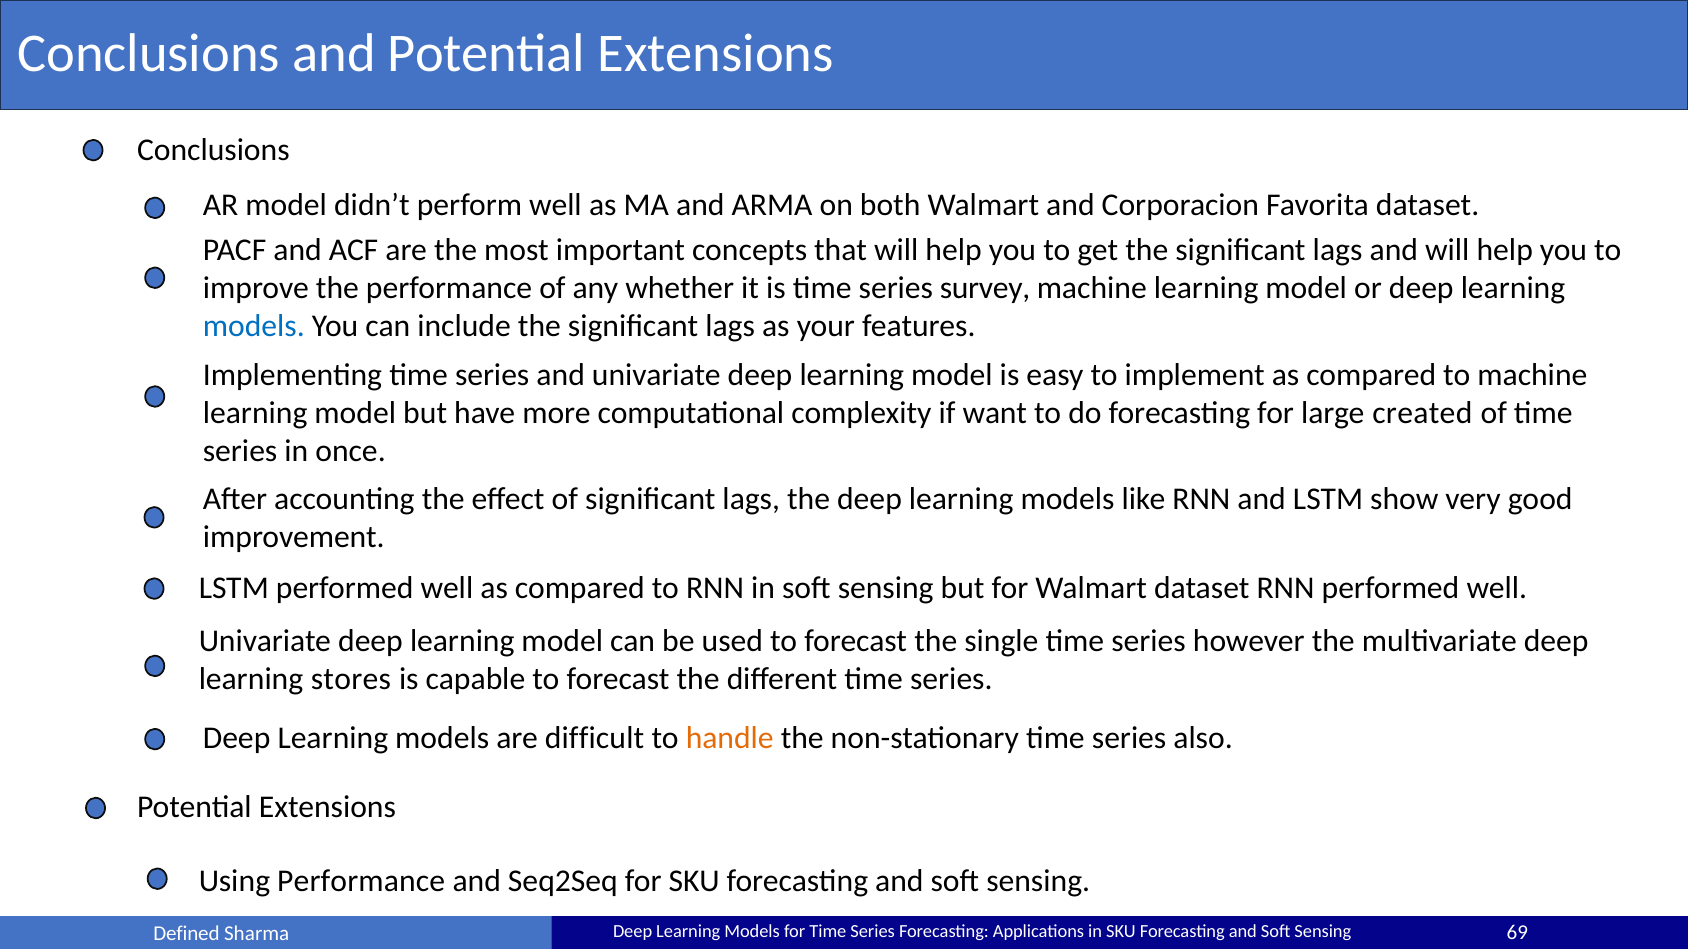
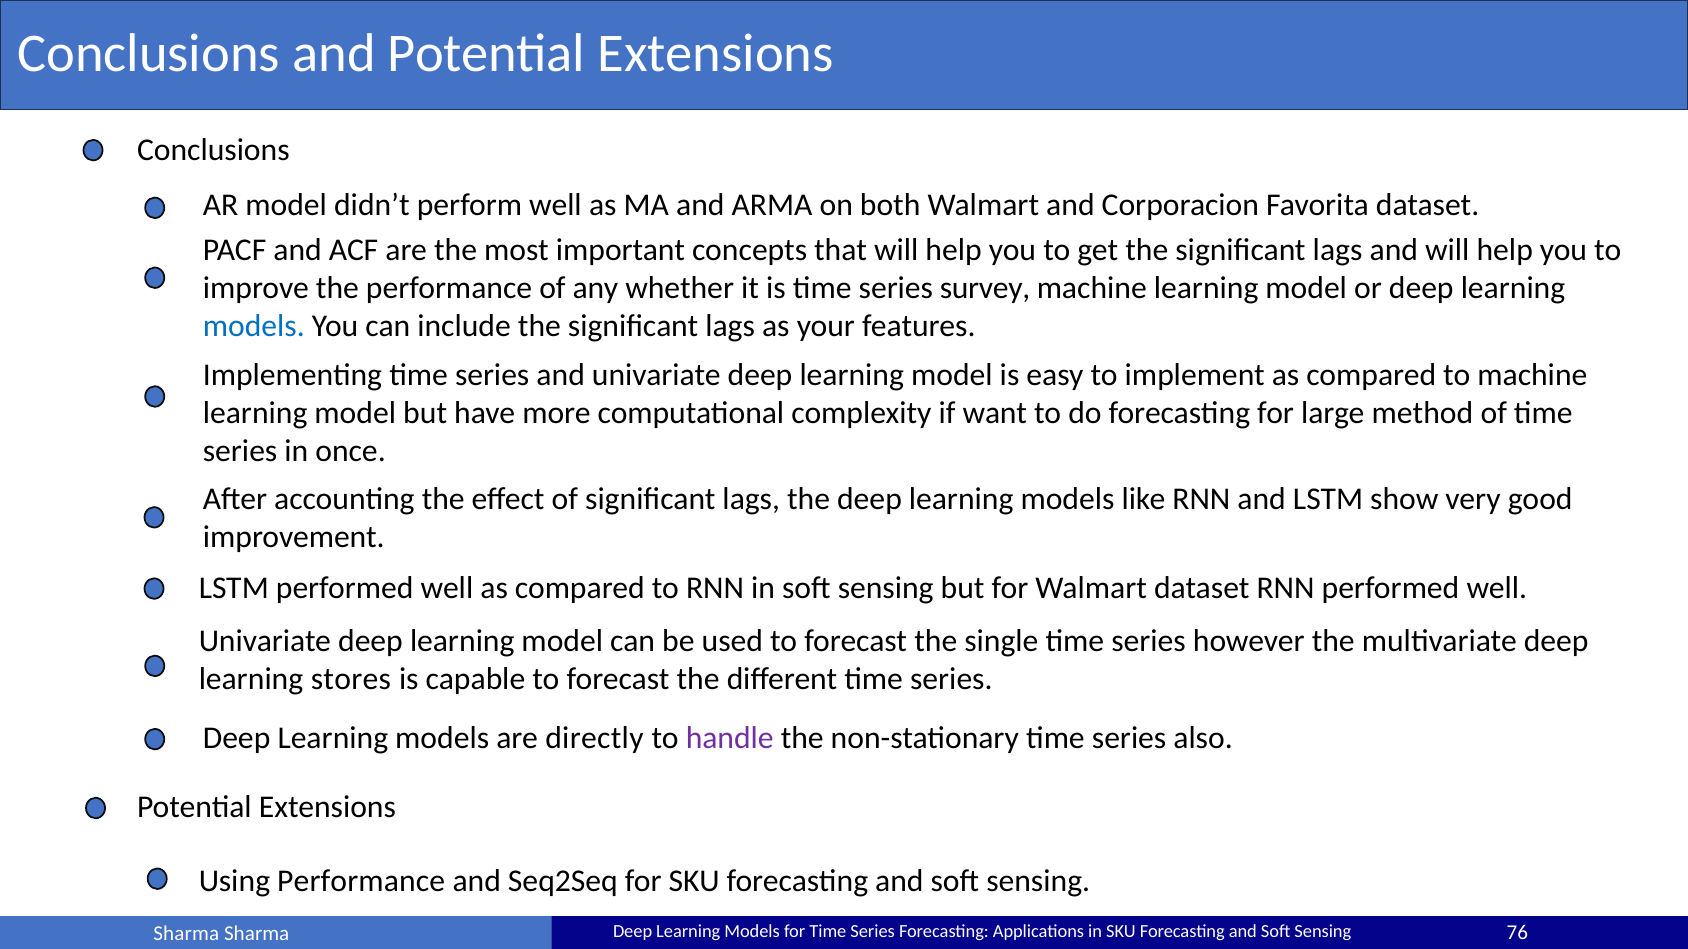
created: created -> method
difficult: difficult -> directly
handle colour: orange -> purple
Defined at (186, 934): Defined -> Sharma
69: 69 -> 76
